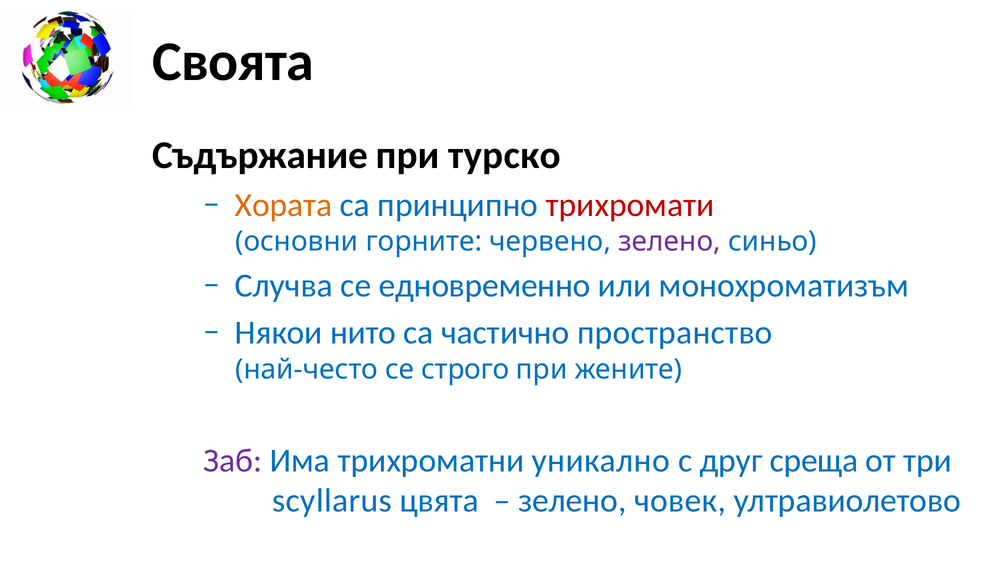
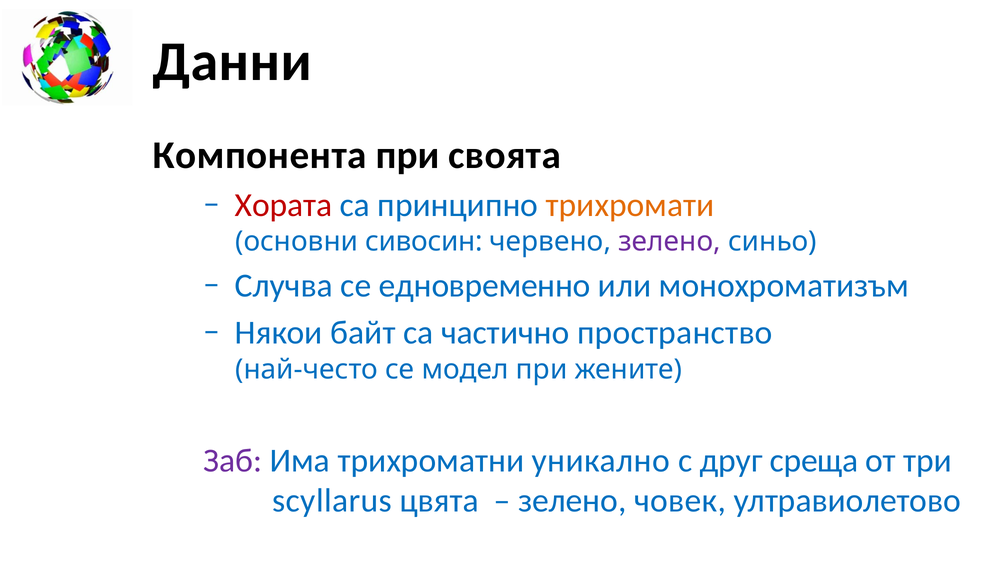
Своята: Своята -> Данни
Съдържание: Съдържание -> Компонента
турско: турско -> своята
Хората colour: orange -> red
трихромати colour: red -> orange
горните: горните -> сивосин
нито: нито -> байт
строго: строго -> модел
